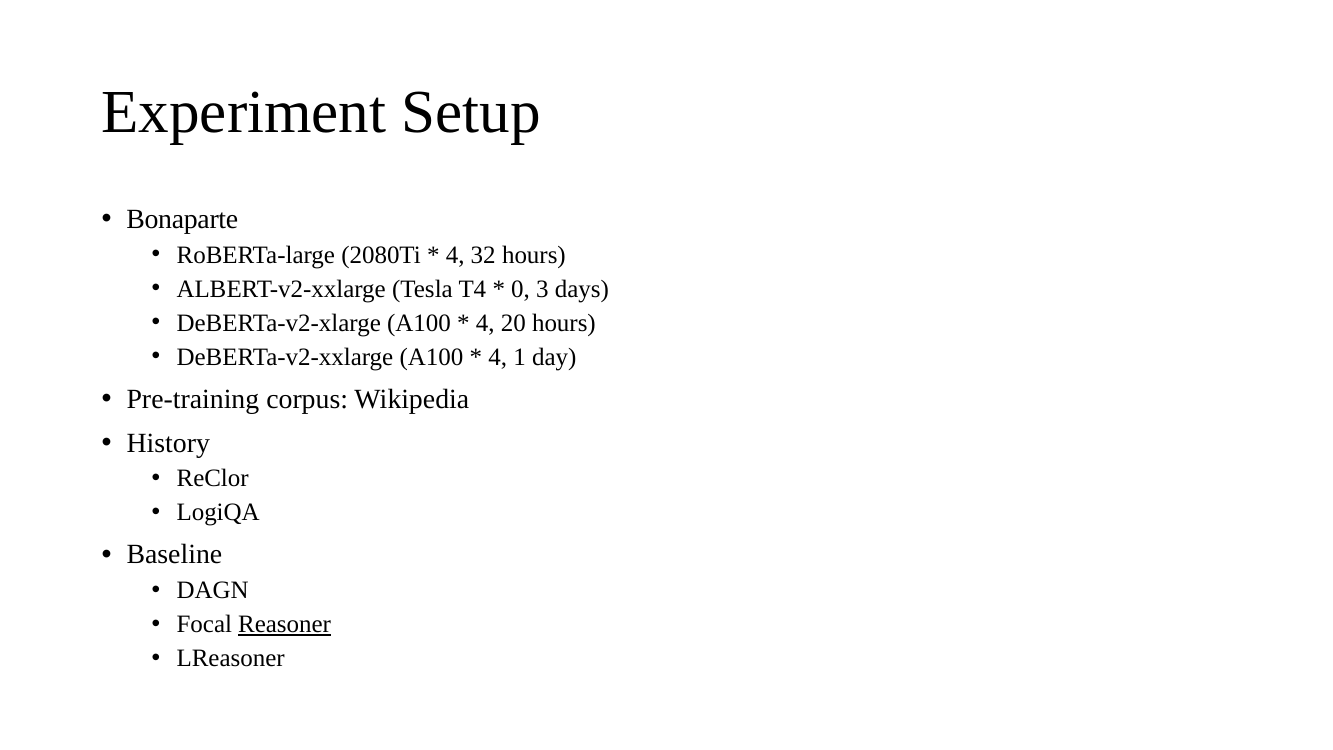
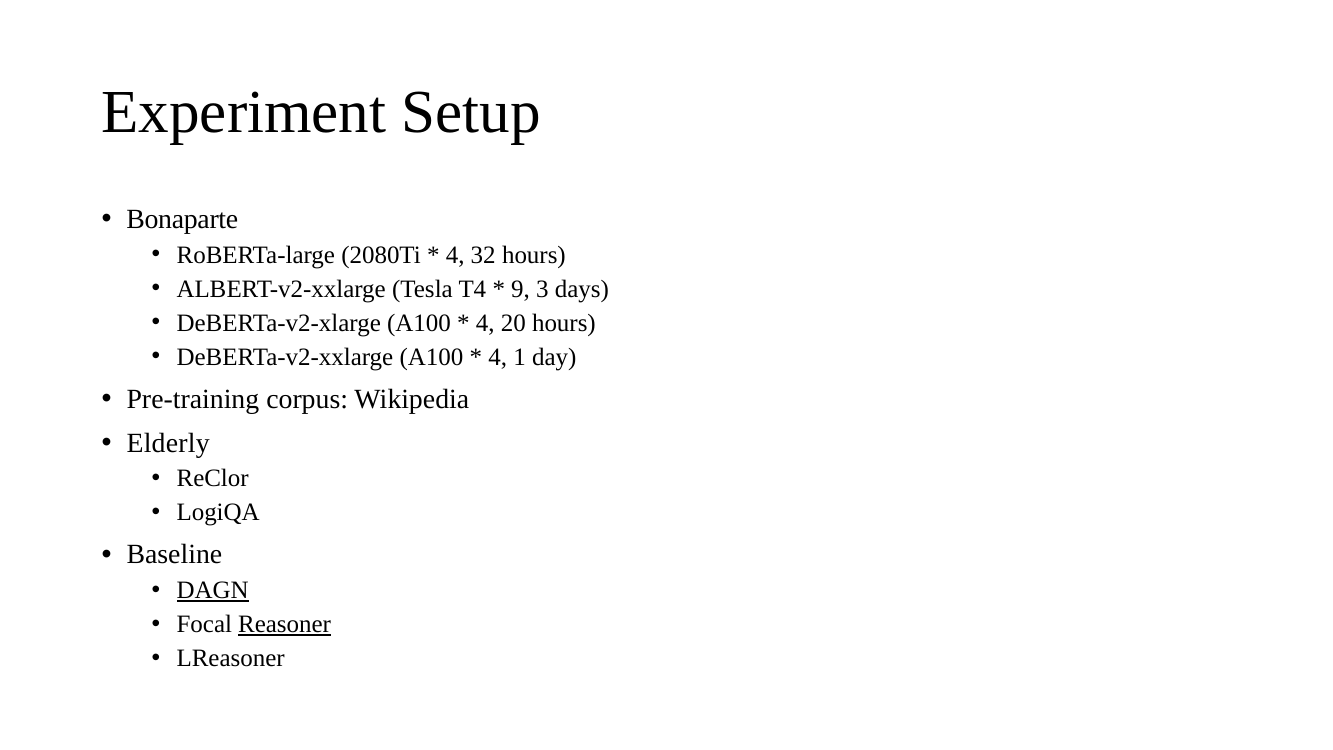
0: 0 -> 9
History: History -> Elderly
DAGN underline: none -> present
